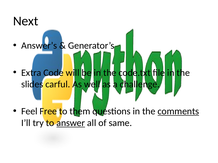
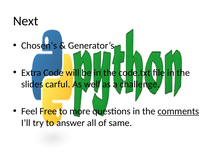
Answer’s: Answer’s -> Chosen’s
them: them -> more
answer underline: present -> none
